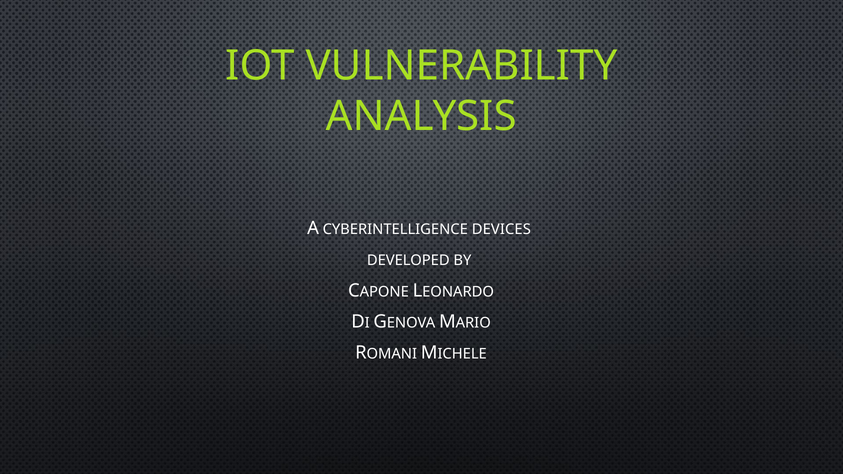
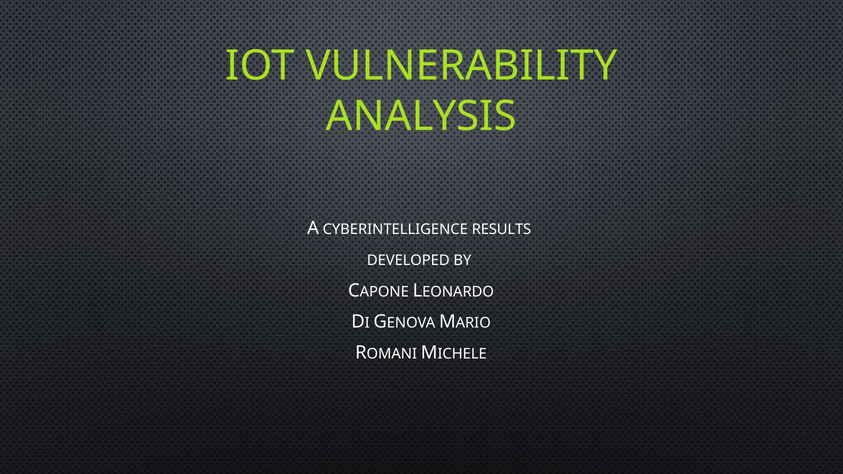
DEVICES: DEVICES -> RESULTS
